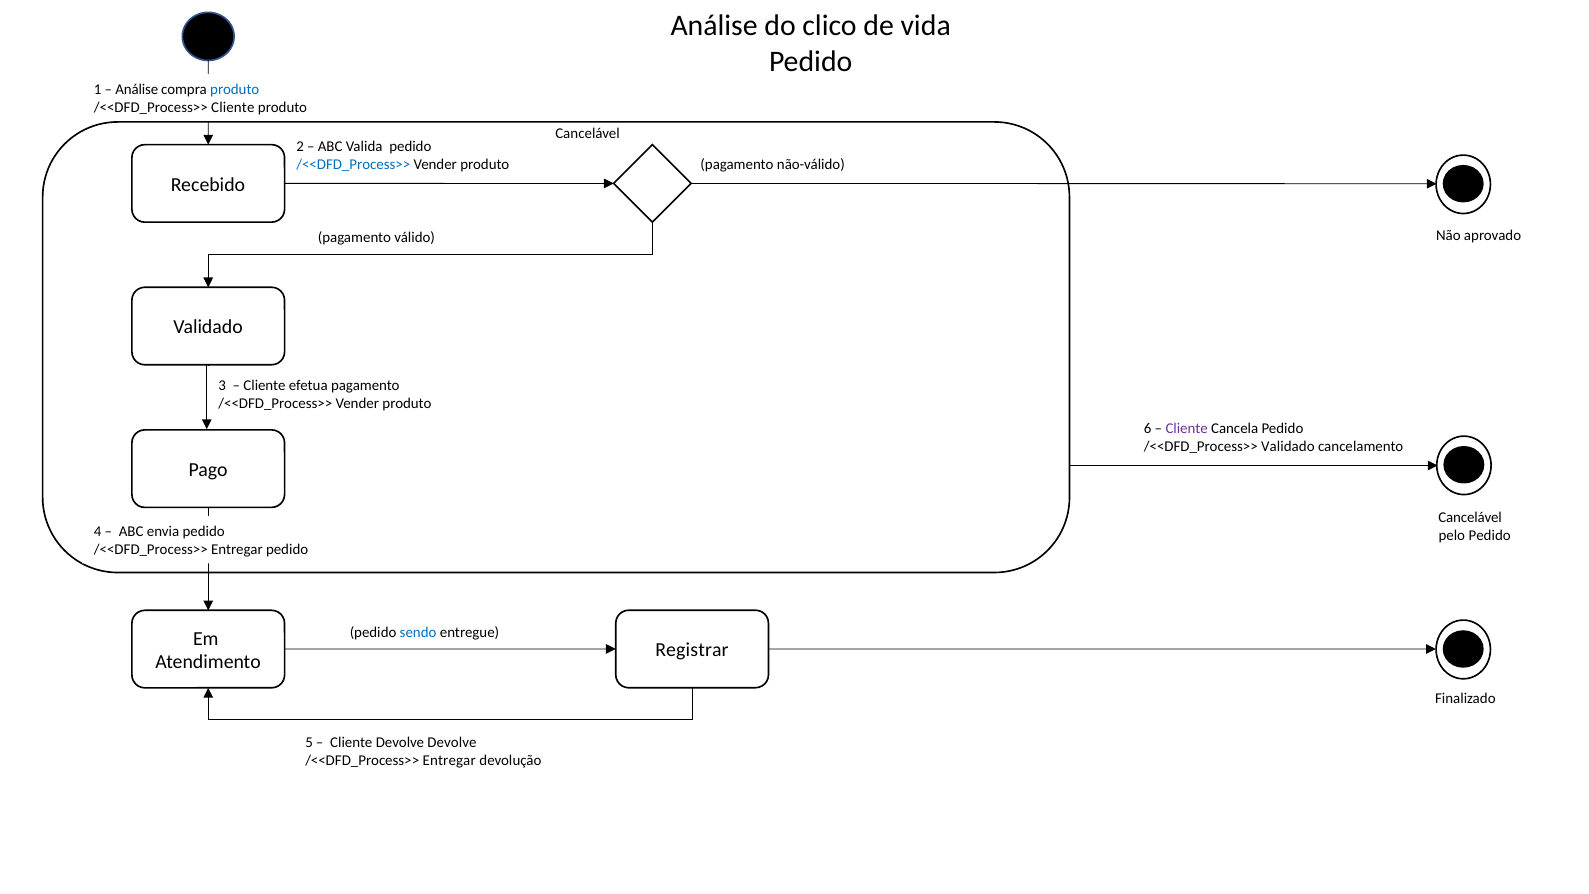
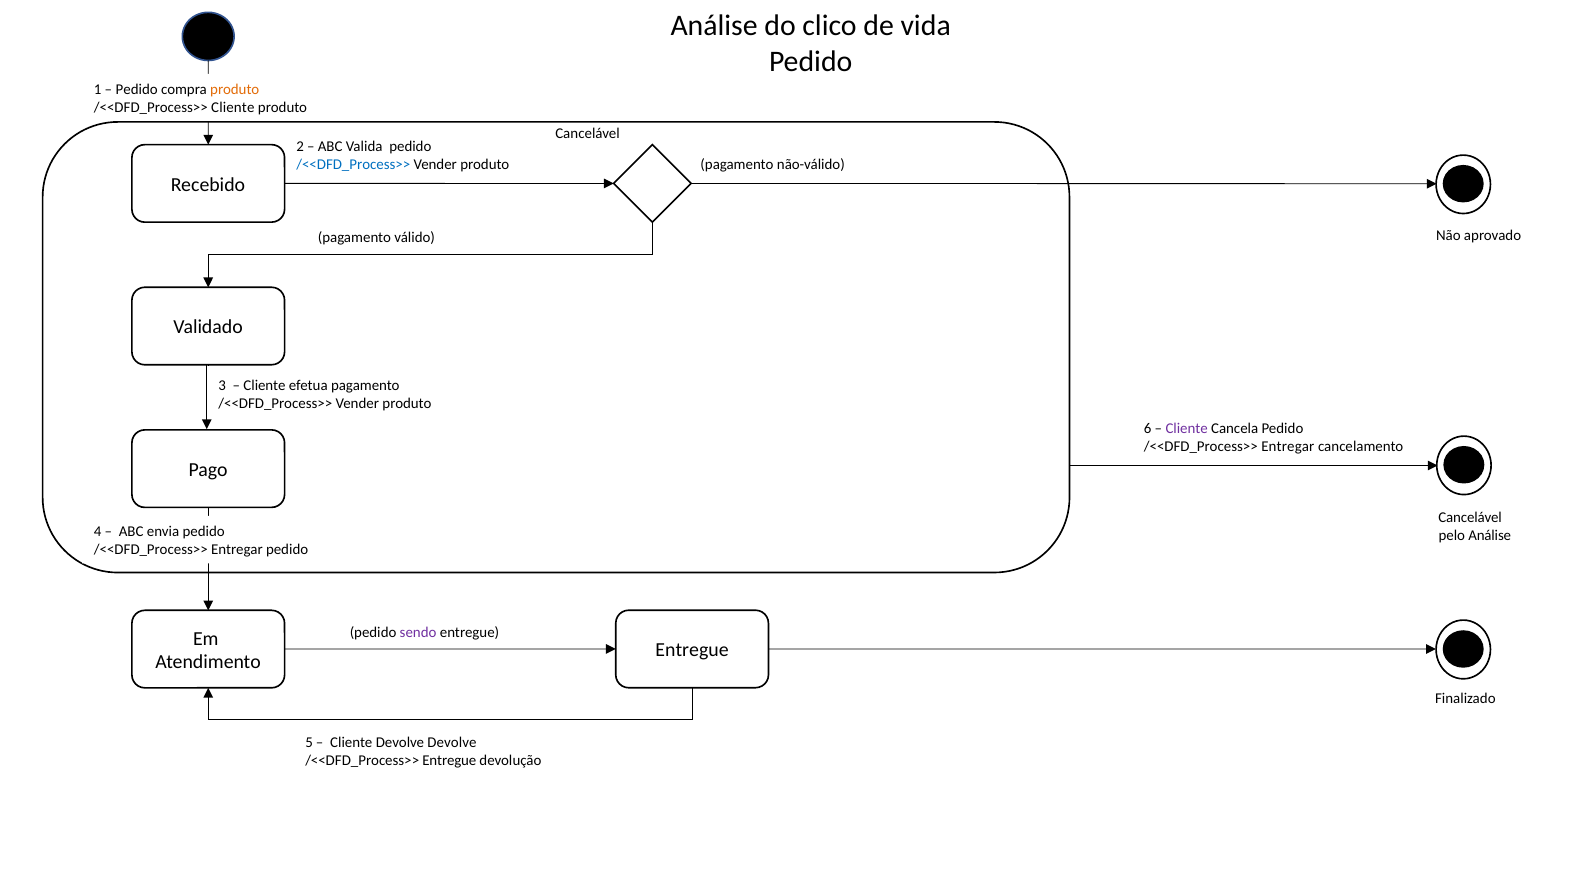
Análise at (137, 90): Análise -> Pedido
produto at (235, 90) colour: blue -> orange
Validado at (1288, 447): Validado -> Entregar
pelo Pedido: Pedido -> Análise
sendo colour: blue -> purple
Registrar at (692, 650): Registrar -> Entregue
Entregar at (449, 760): Entregar -> Entregue
